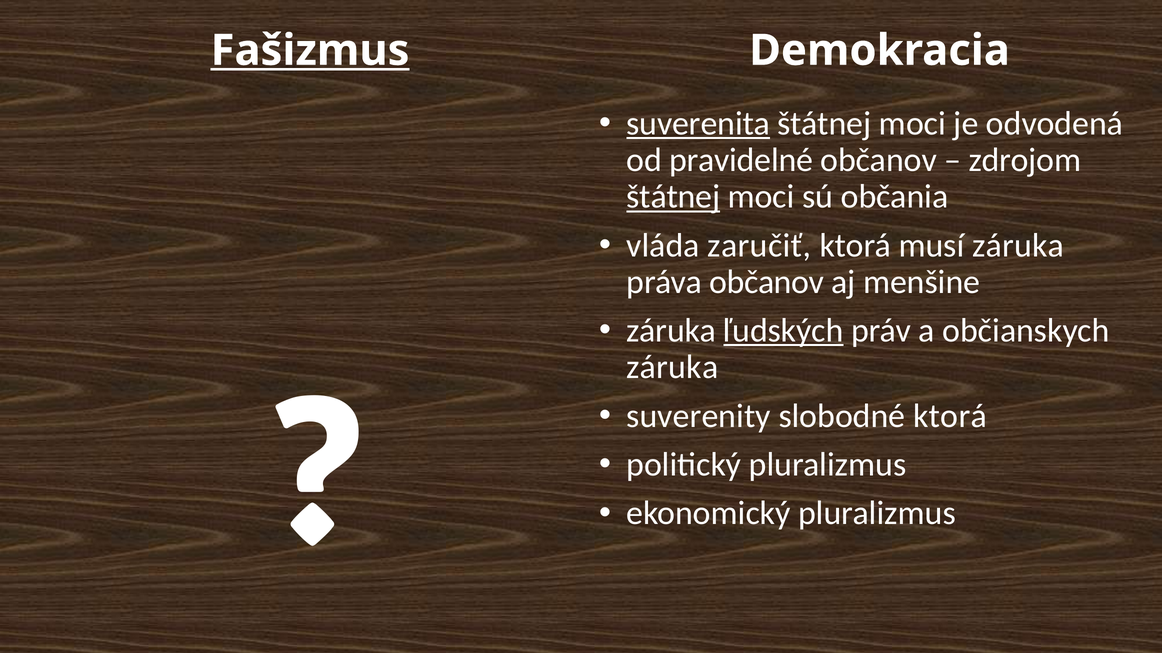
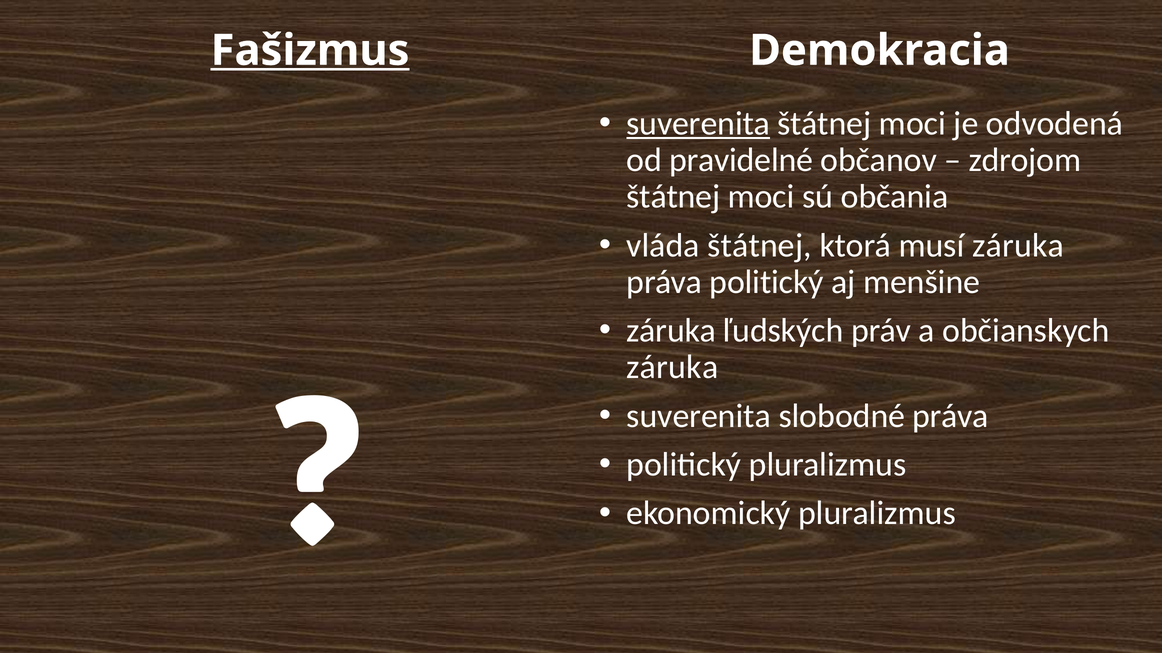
štátnej at (673, 197) underline: present -> none
vláda zaručiť: zaručiť -> štátnej
práva občanov: občanov -> politický
ľudských underline: present -> none
suverenity at (699, 416): suverenity -> suverenita
slobodné ktorá: ktorá -> práva
